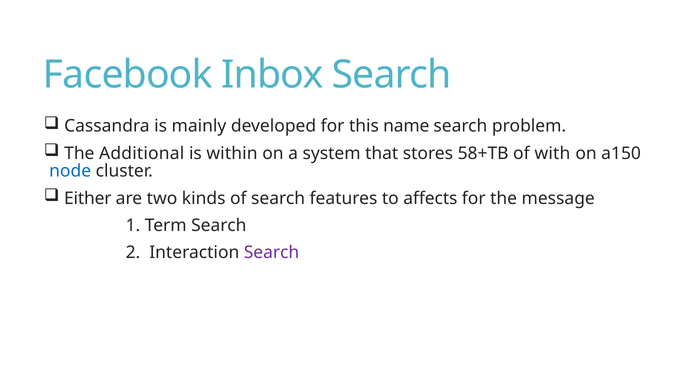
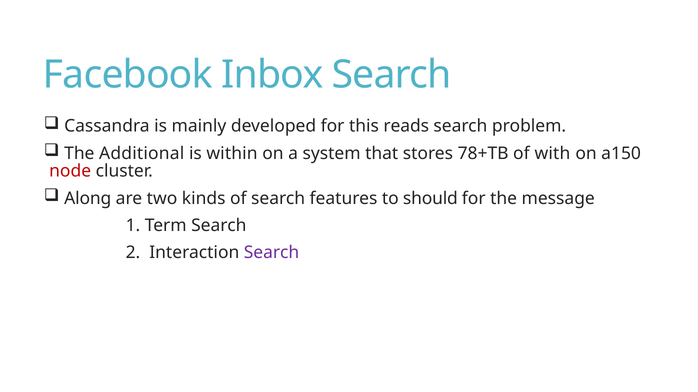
name: name -> reads
58+TB: 58+TB -> 78+TB
node colour: blue -> red
Either: Either -> Along
affects: affects -> should
